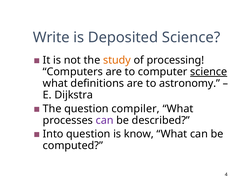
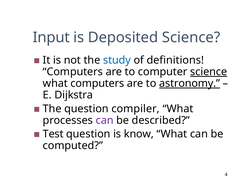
Write: Write -> Input
study colour: orange -> blue
processing: processing -> definitions
what definitions: definitions -> computers
astronomy underline: none -> present
Into: Into -> Test
